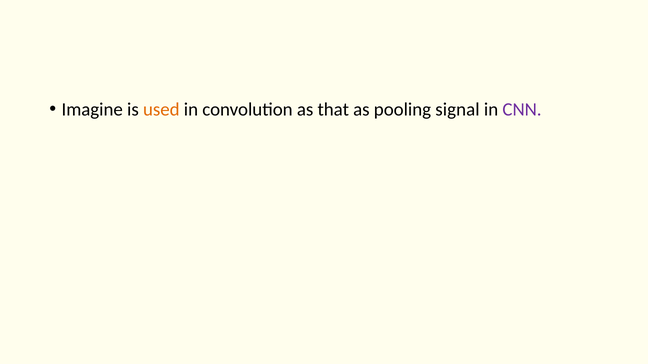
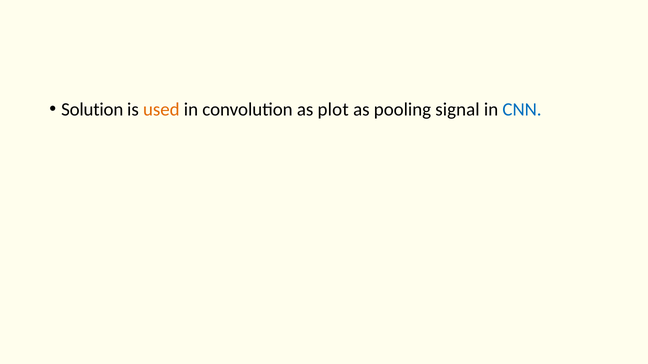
Imagine: Imagine -> Solution
that: that -> plot
CNN colour: purple -> blue
